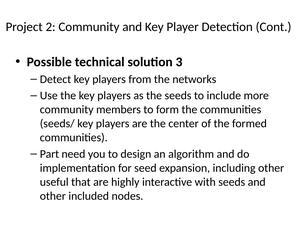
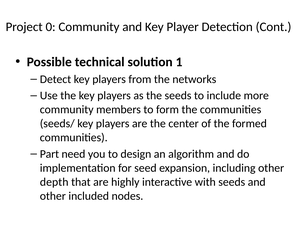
2: 2 -> 0
3: 3 -> 1
useful: useful -> depth
